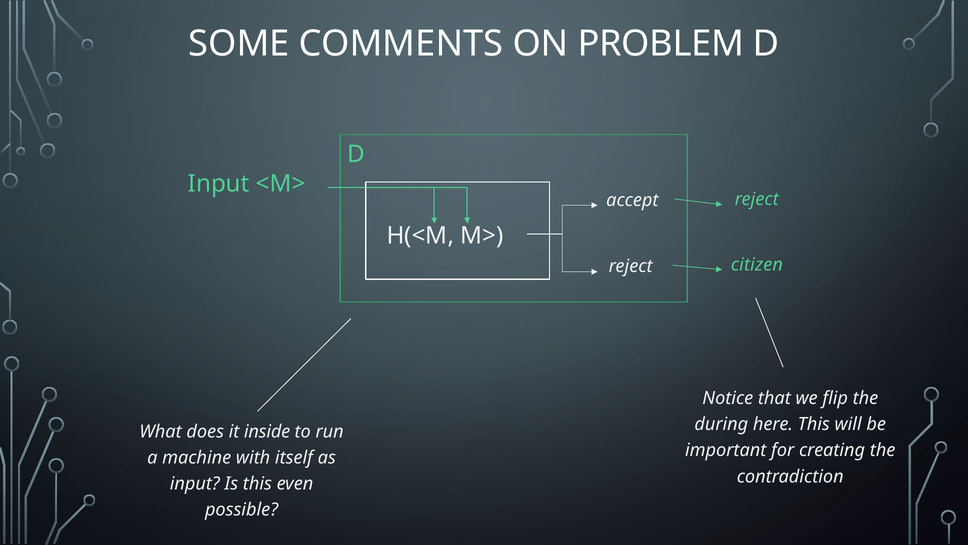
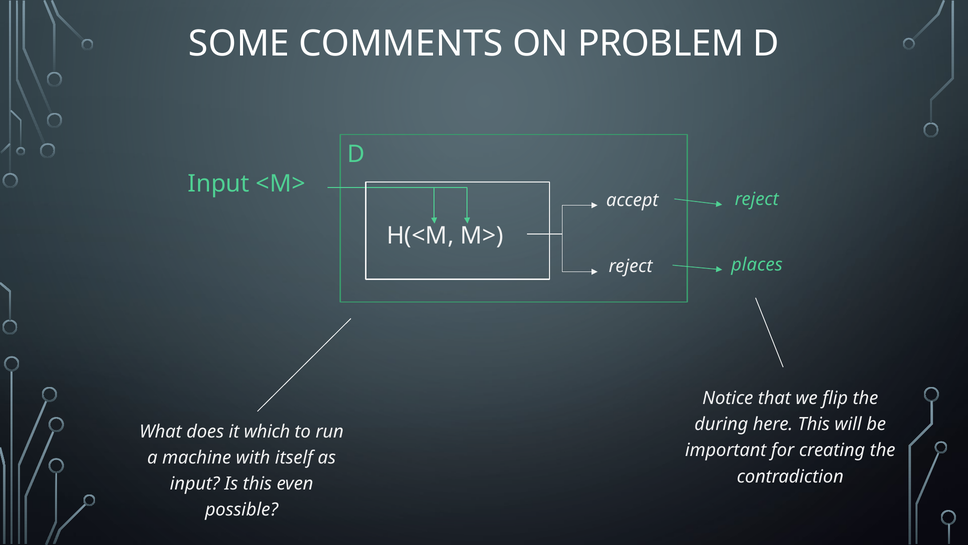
citizen: citizen -> places
inside: inside -> which
